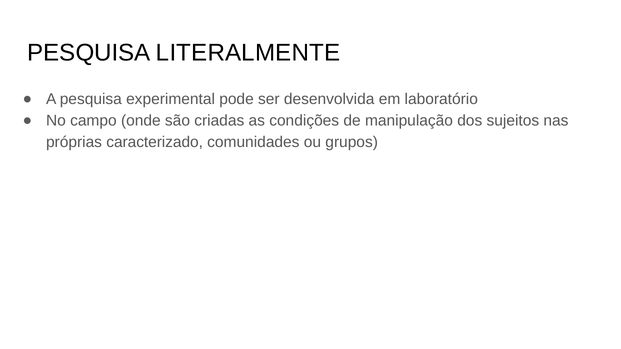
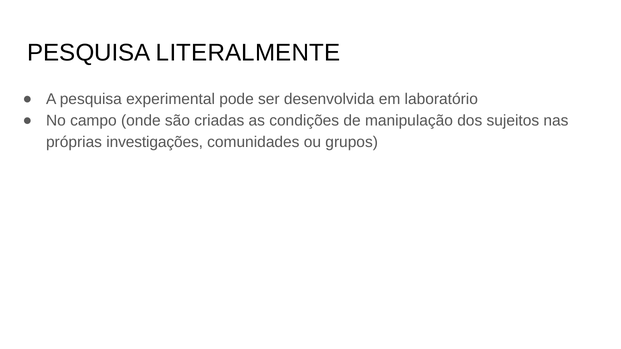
caracterizado: caracterizado -> investigações
